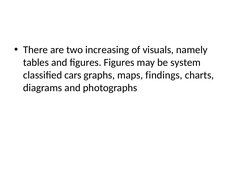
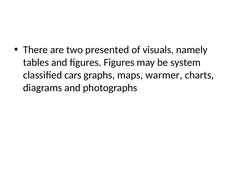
increasing: increasing -> presented
findings: findings -> warmer
